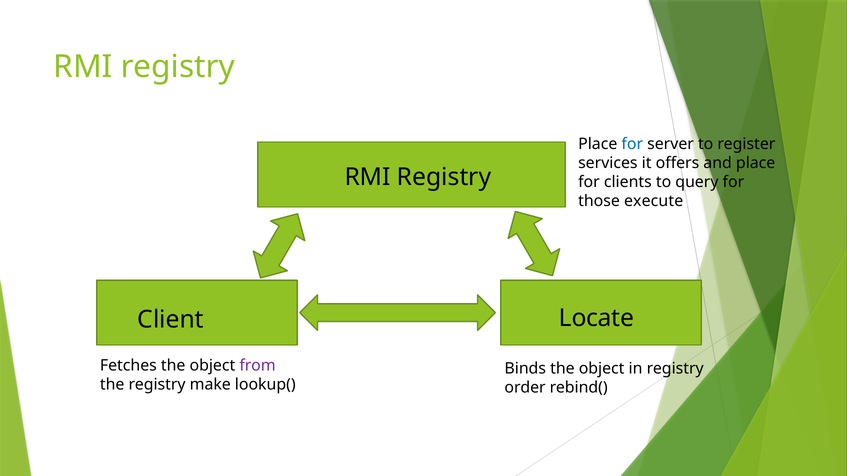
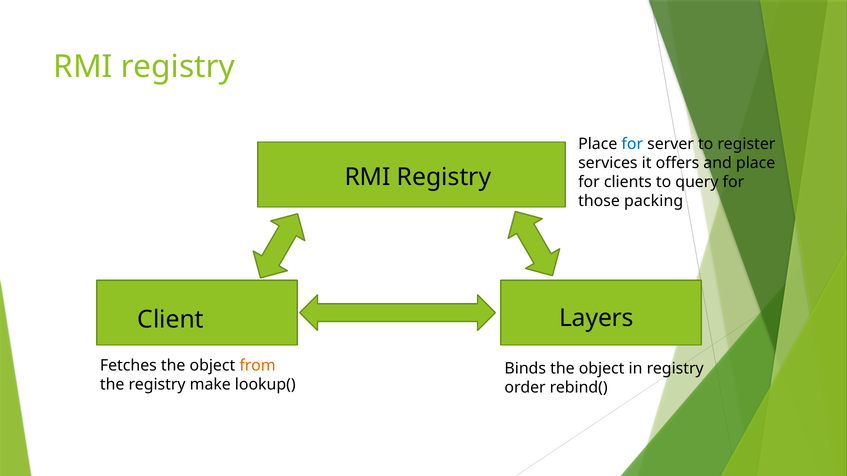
execute: execute -> packing
Locate: Locate -> Layers
from colour: purple -> orange
